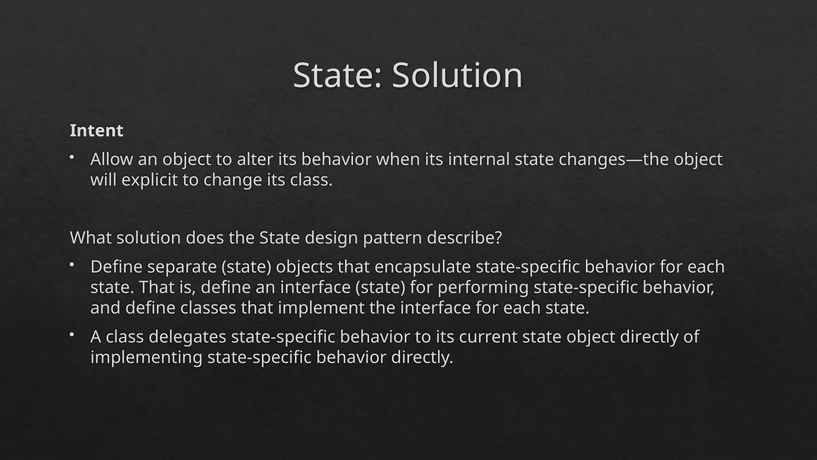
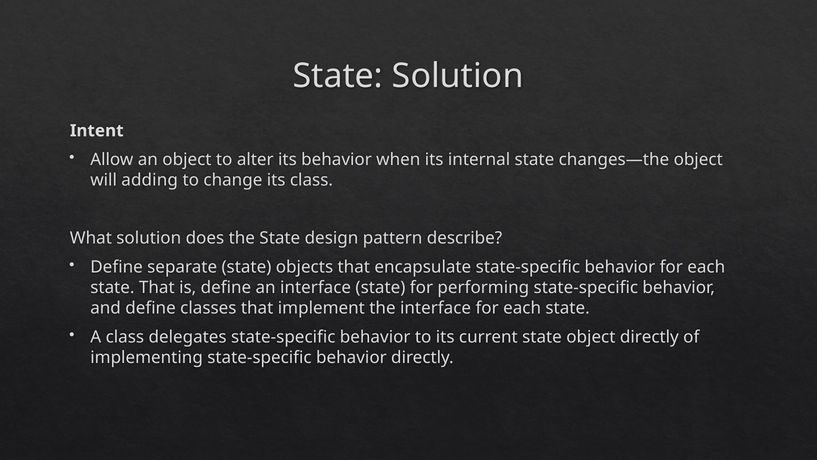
explicit: explicit -> adding
